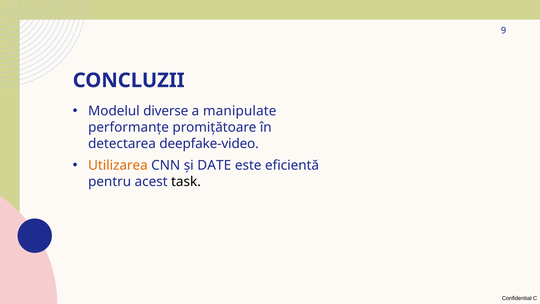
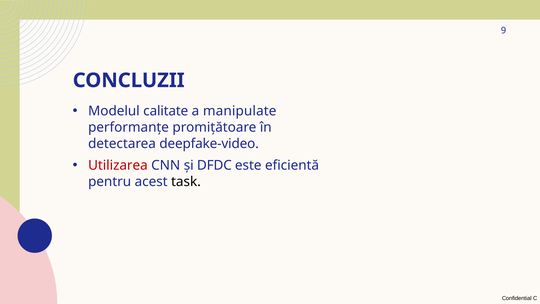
diverse: diverse -> calitate
Utilizarea colour: orange -> red
DATE: DATE -> DFDC
